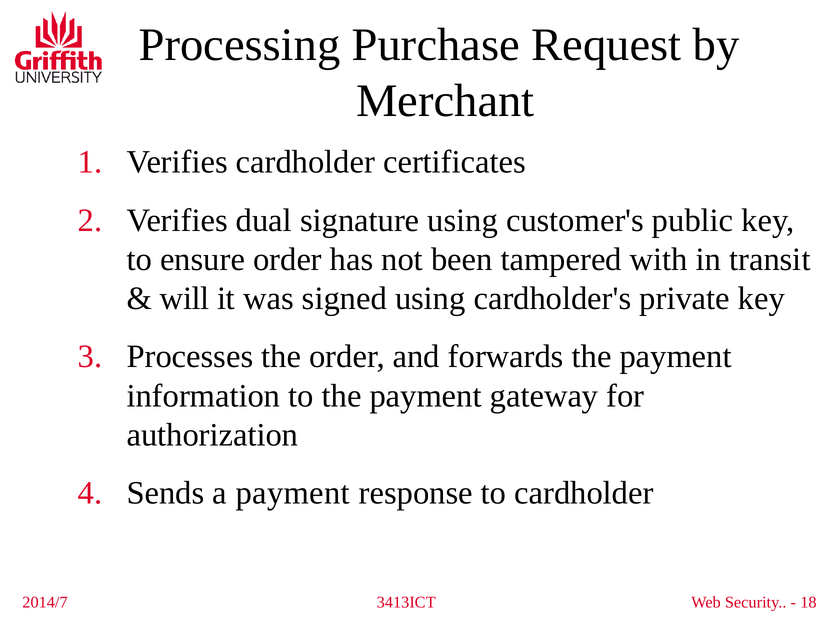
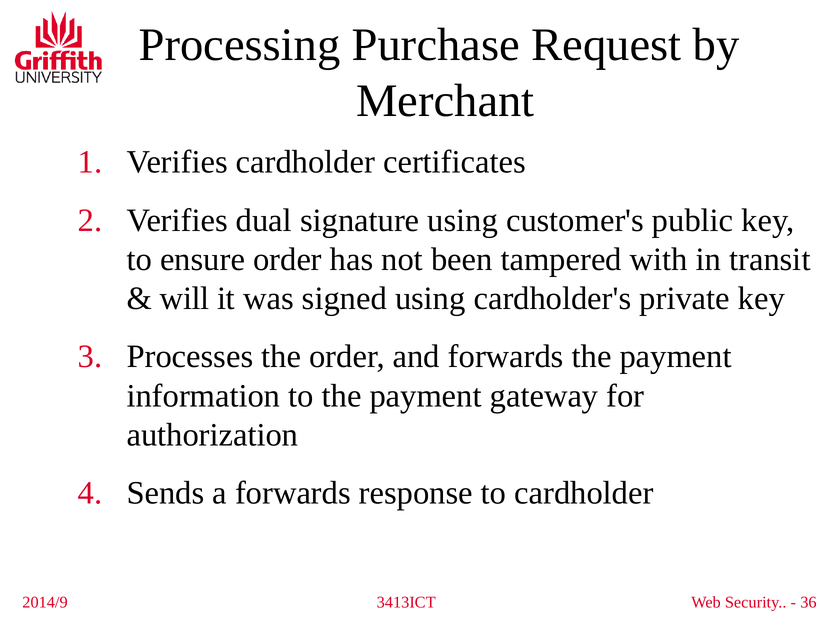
a payment: payment -> forwards
2014/7: 2014/7 -> 2014/9
18: 18 -> 36
